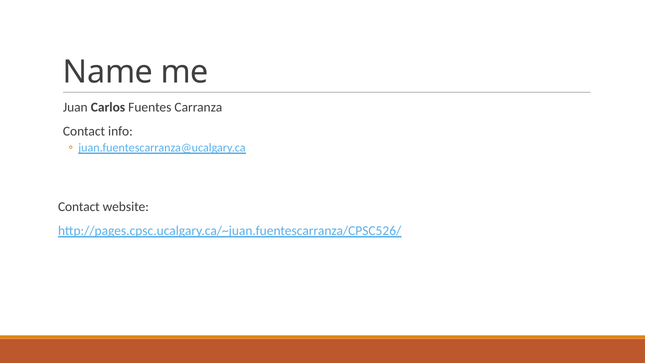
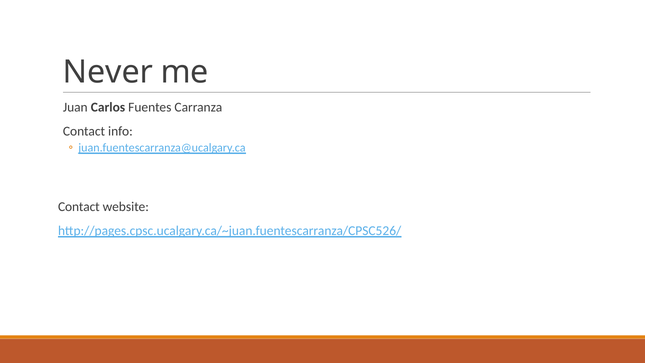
Name: Name -> Never
